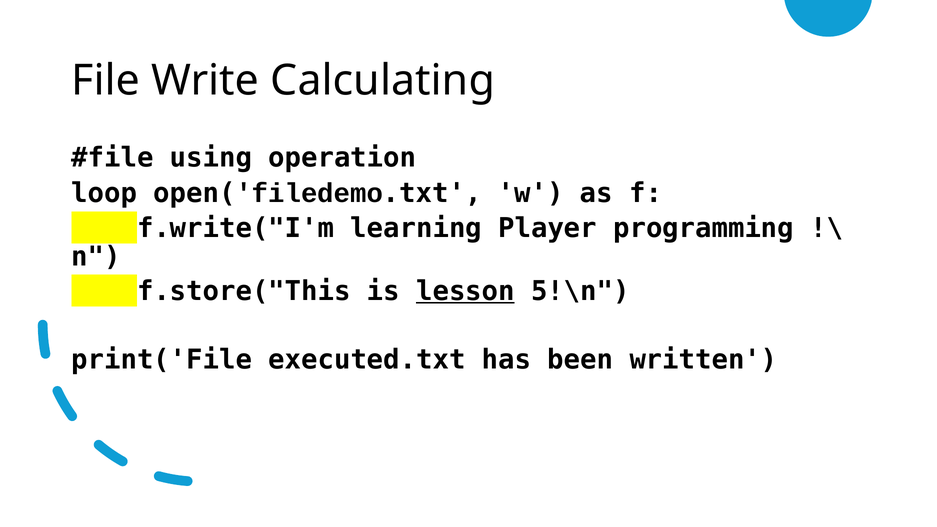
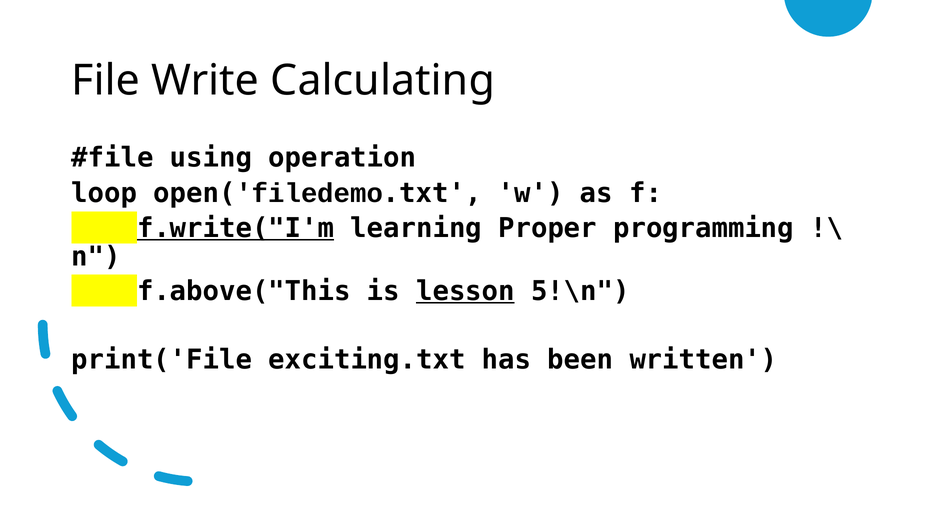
f.write("I'm underline: none -> present
Player: Player -> Proper
f.store("This: f.store("This -> f.above("This
executed.txt: executed.txt -> exciting.txt
